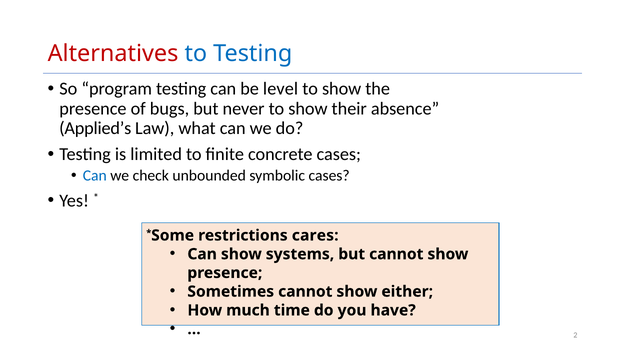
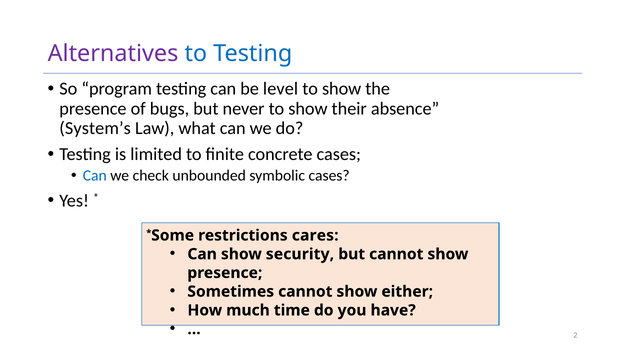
Alternatives colour: red -> purple
Applied’s: Applied’s -> System’s
systems: systems -> security
